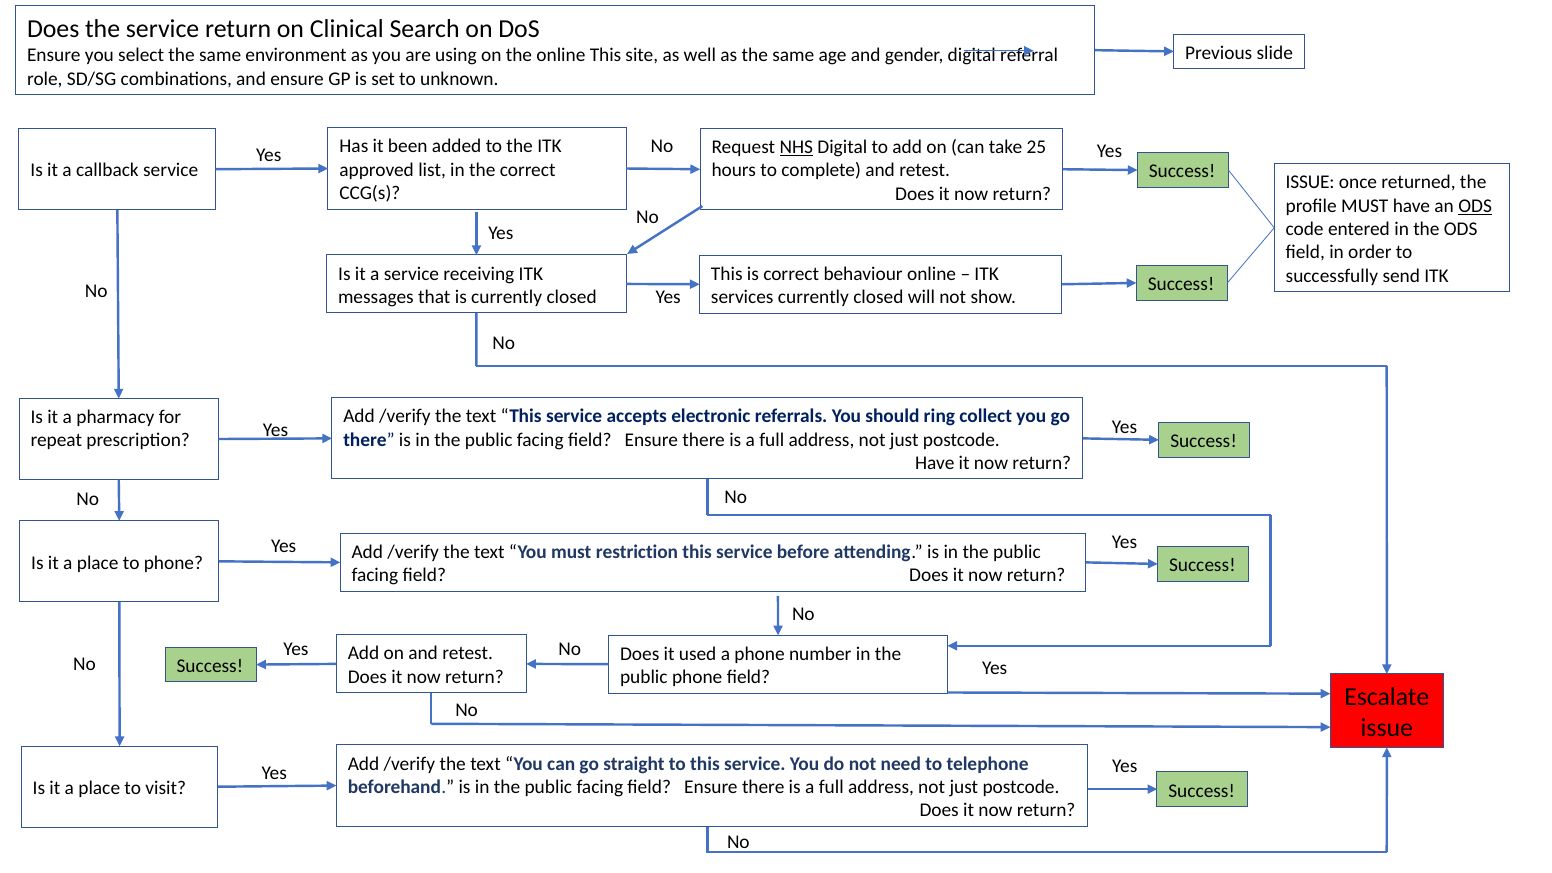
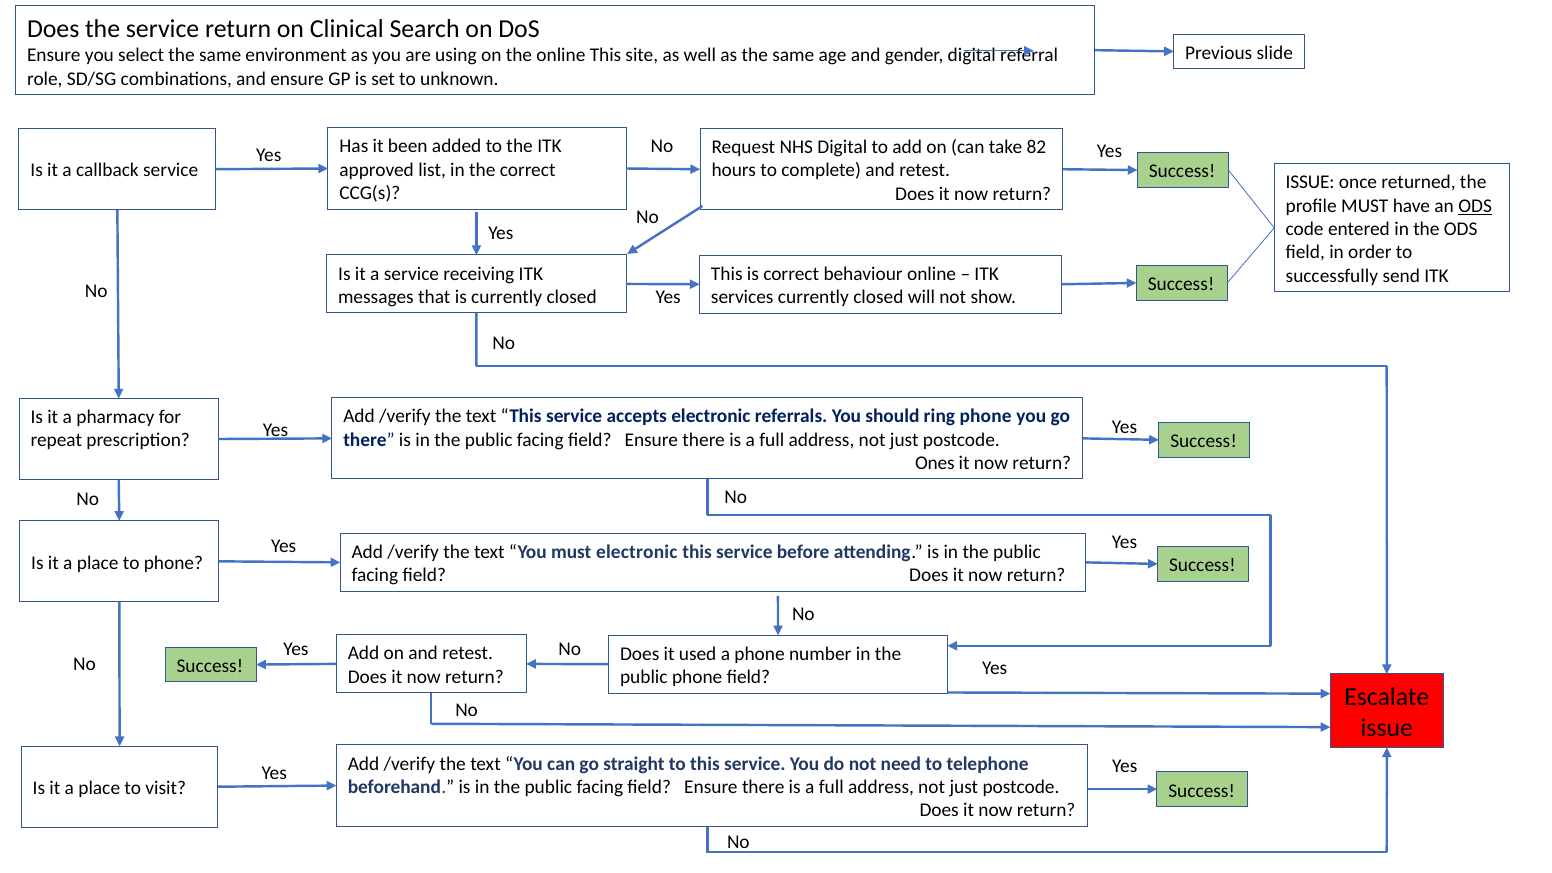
NHS underline: present -> none
25: 25 -> 82
ring collect: collect -> phone
Have at (935, 463): Have -> Ones
must restriction: restriction -> electronic
